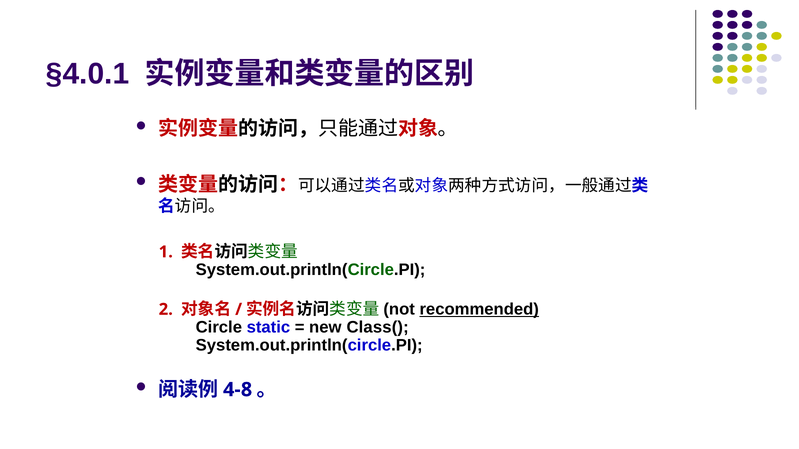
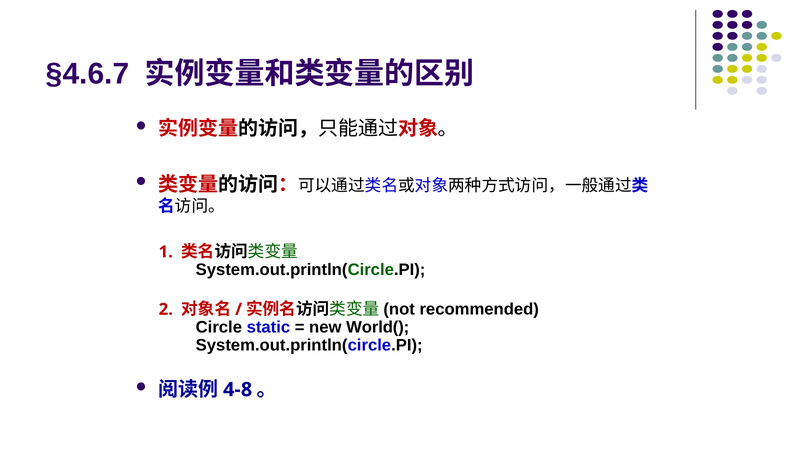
§4.0.1: §4.0.1 -> §4.6.7
recommended underline: present -> none
Class(: Class( -> World(
